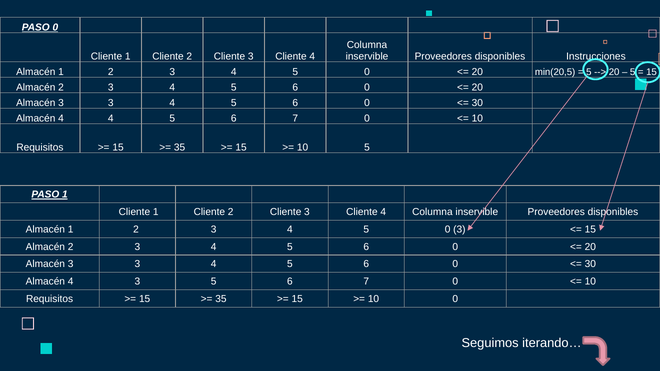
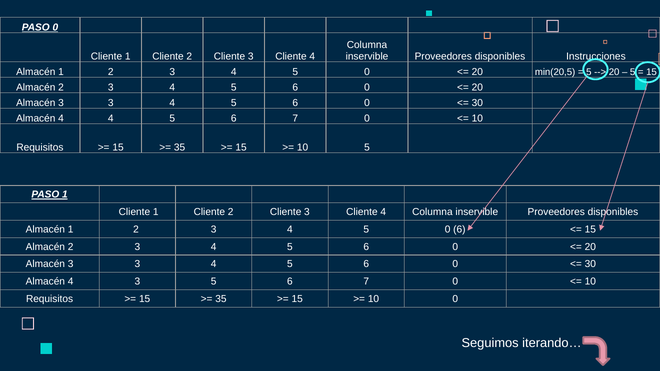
0 3: 3 -> 6
